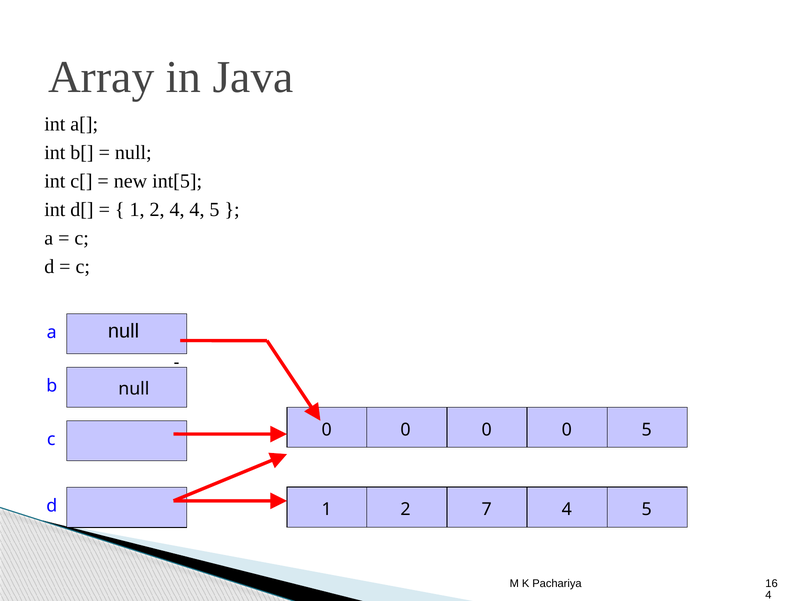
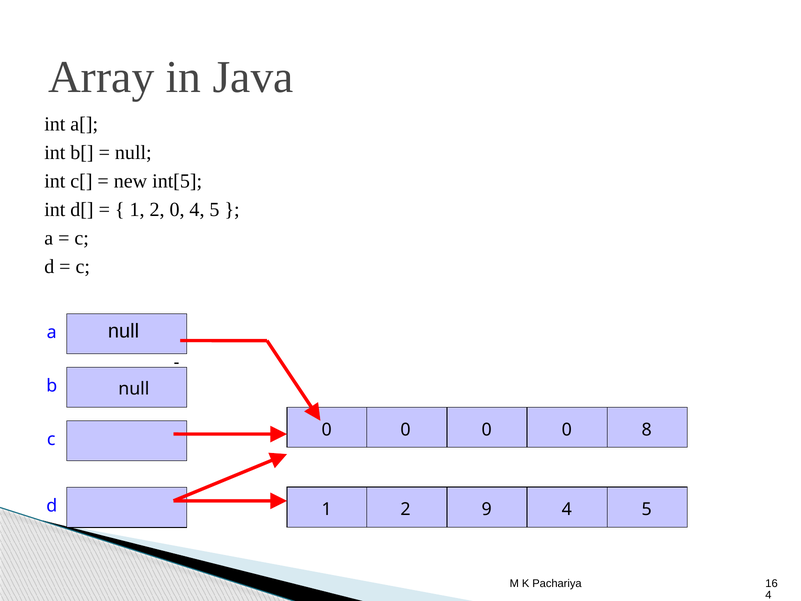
2 4: 4 -> 0
0 5: 5 -> 8
7: 7 -> 9
